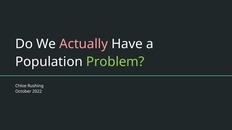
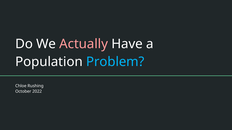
Problem colour: light green -> light blue
